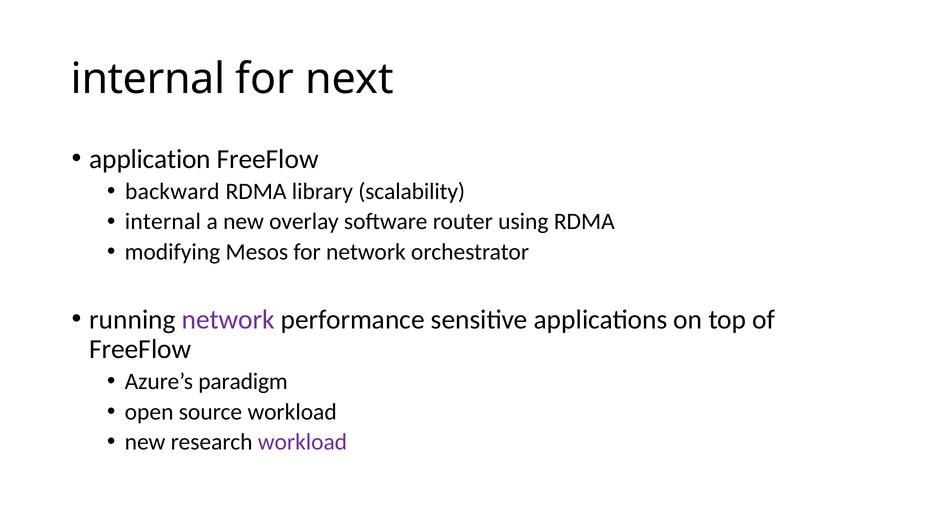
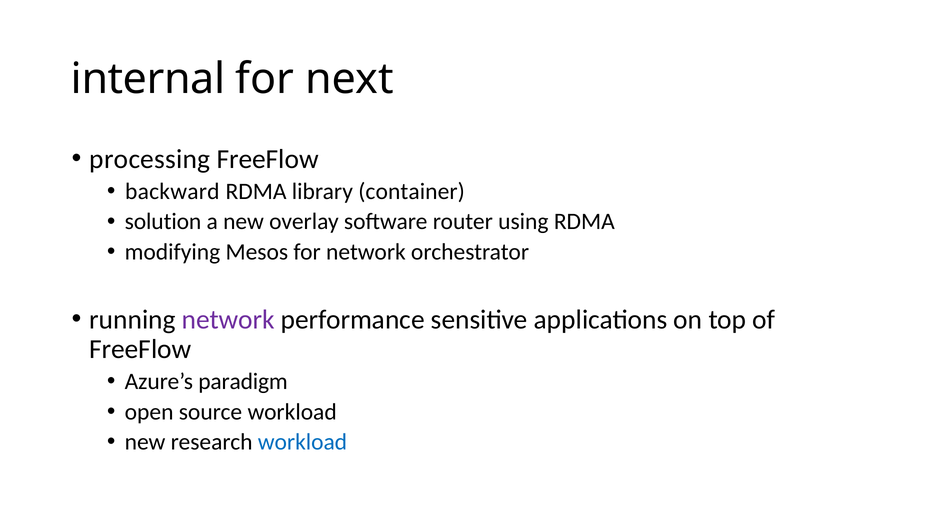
application: application -> processing
scalability: scalability -> container
internal at (163, 222): internal -> solution
workload at (302, 442) colour: purple -> blue
